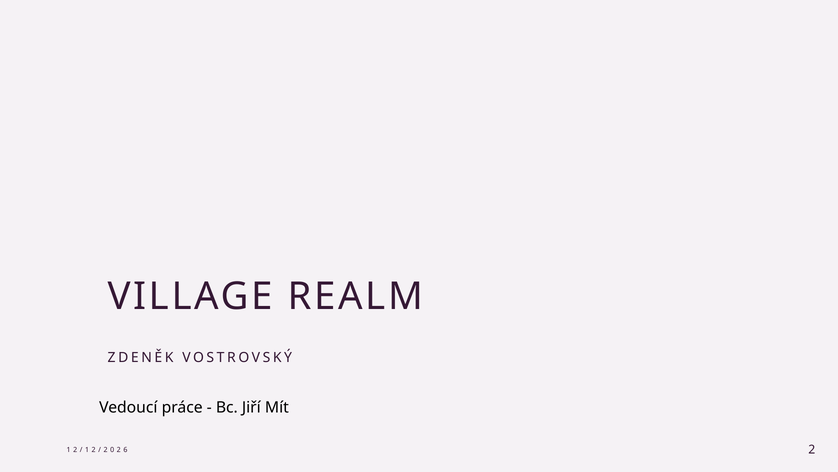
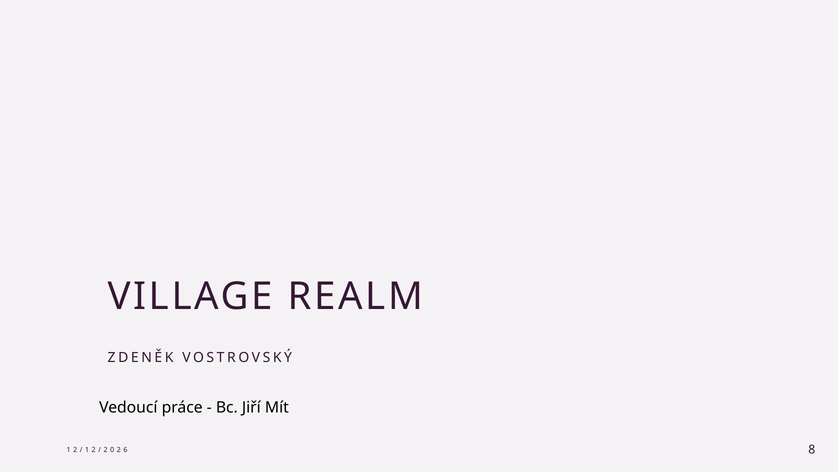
2 at (812, 449): 2 -> 8
